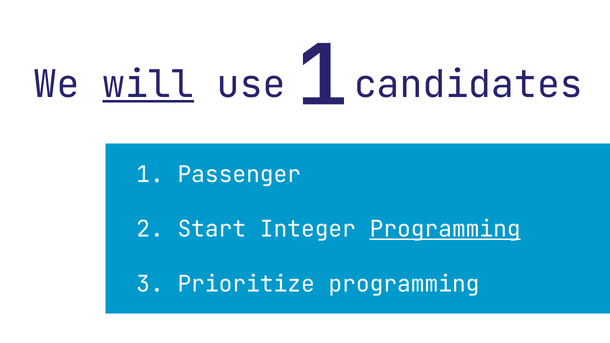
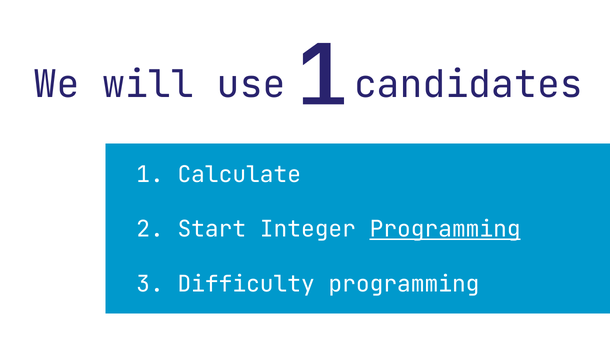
will underline: present -> none
Passenger: Passenger -> Calculate
Prioritize: Prioritize -> Difficulty
